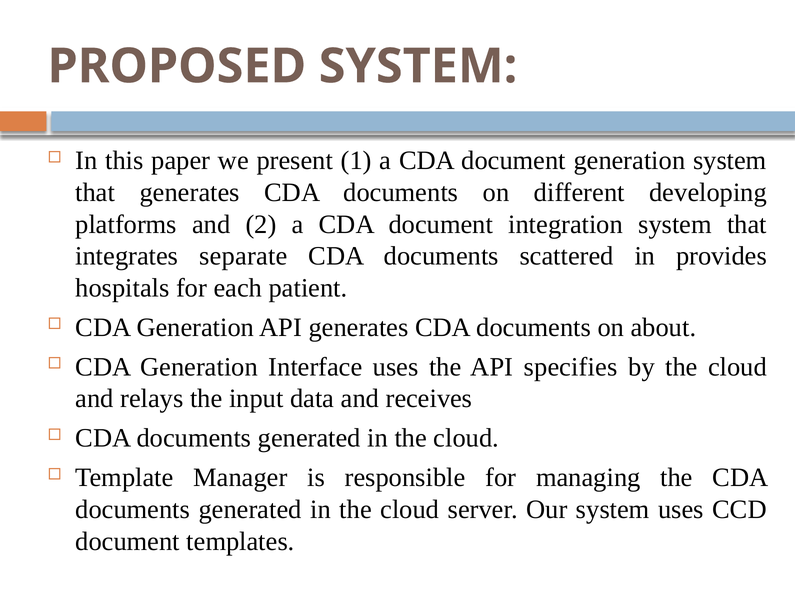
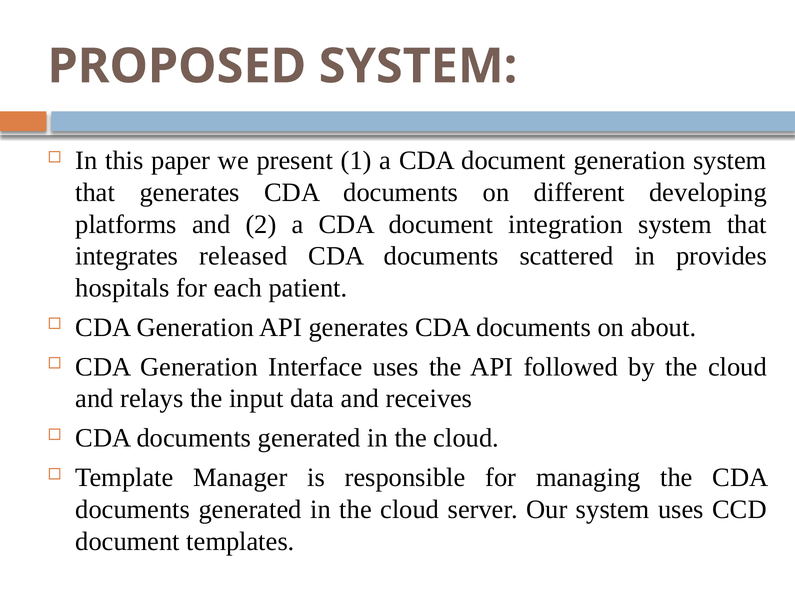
separate: separate -> released
specifies: specifies -> followed
